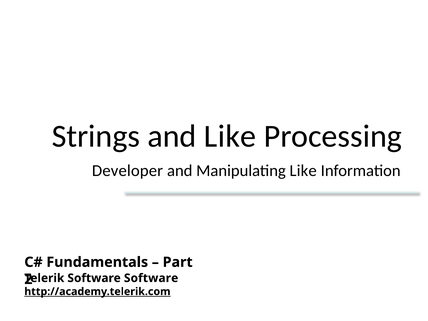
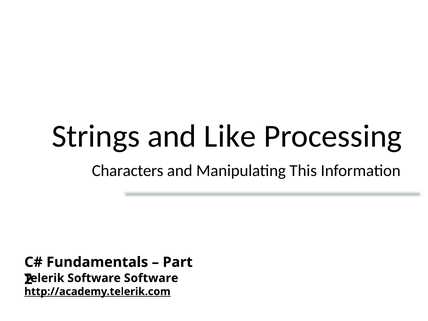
Developer: Developer -> Characters
Manipulating Like: Like -> This
